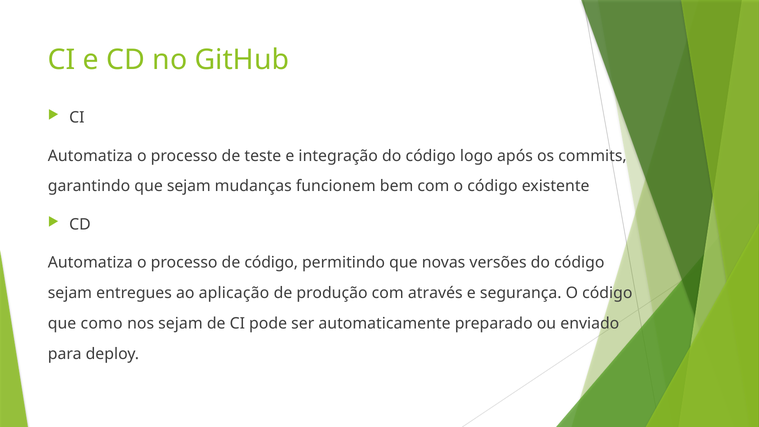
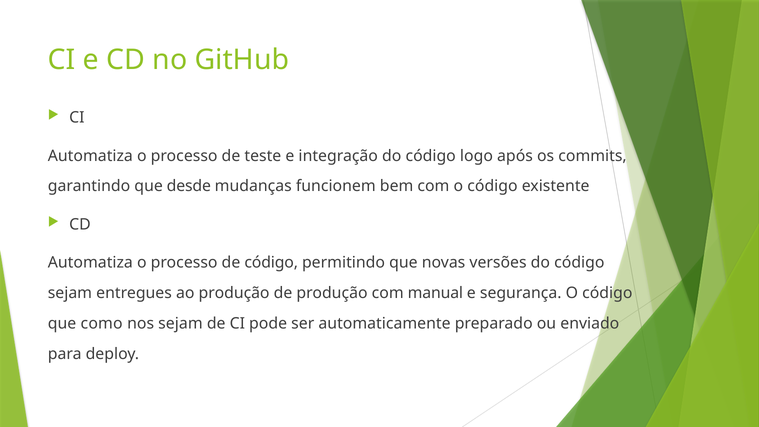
que sejam: sejam -> desde
ao aplicação: aplicação -> produção
através: através -> manual
